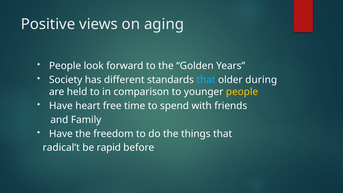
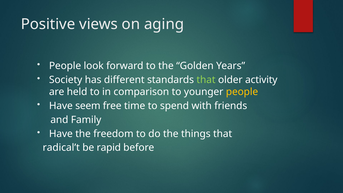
that at (206, 80) colour: light blue -> light green
during: during -> activity
heart: heart -> seem
